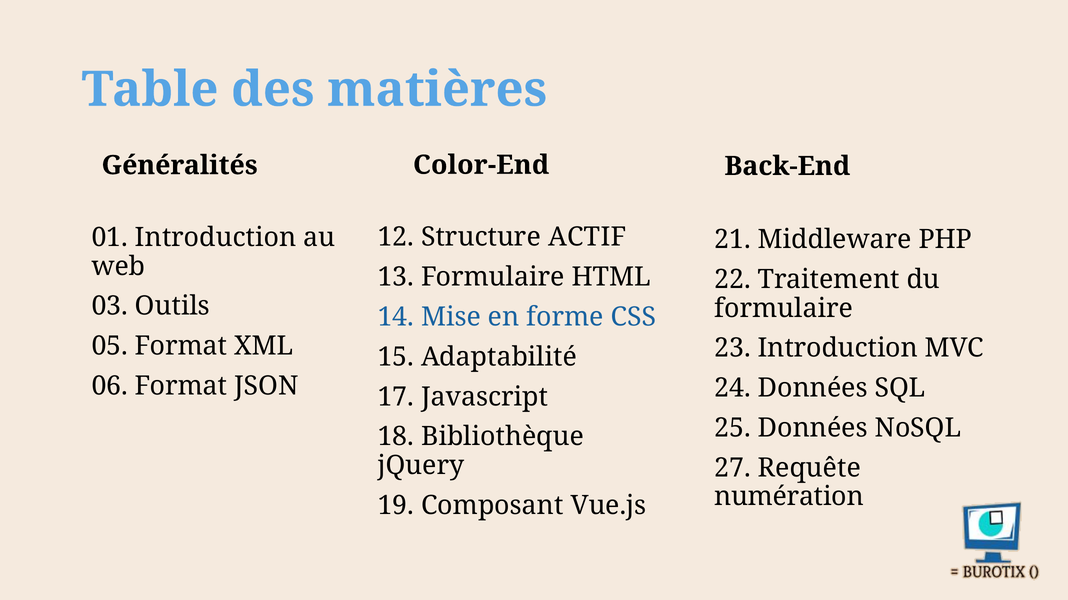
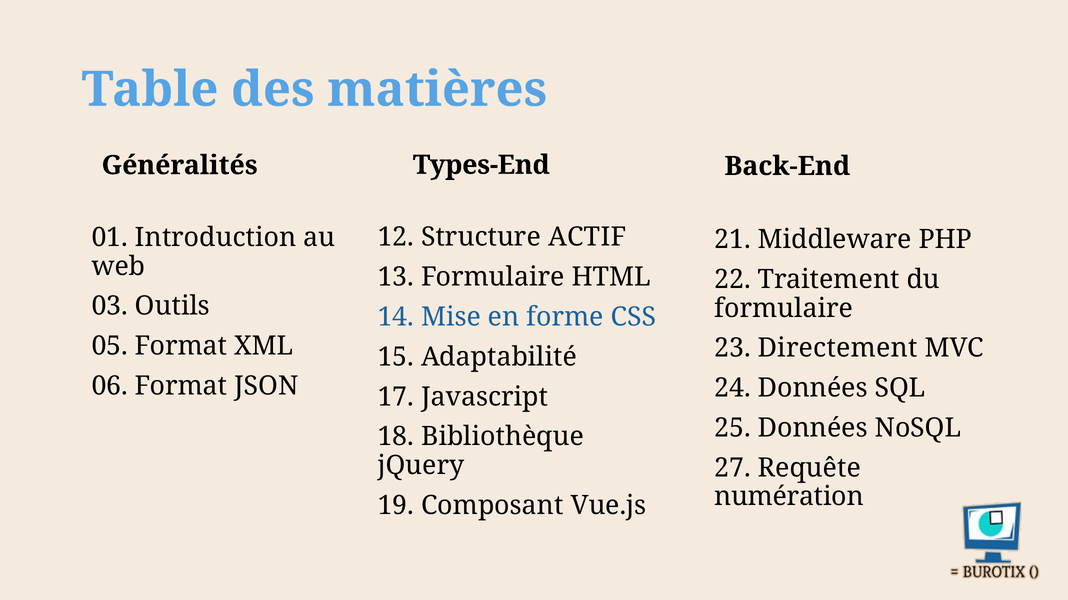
Color-End: Color-End -> Types-End
23 Introduction: Introduction -> Directement
